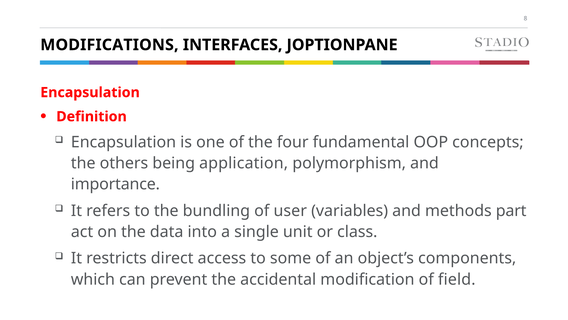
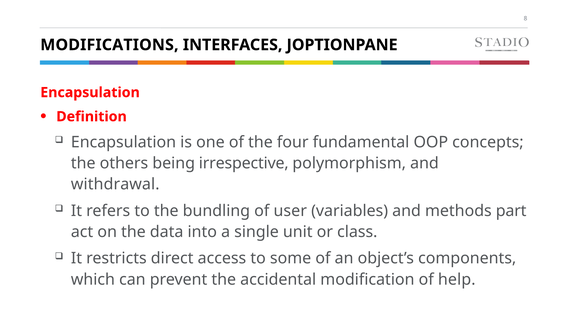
application: application -> irrespective
importance: importance -> withdrawal
field: field -> help
